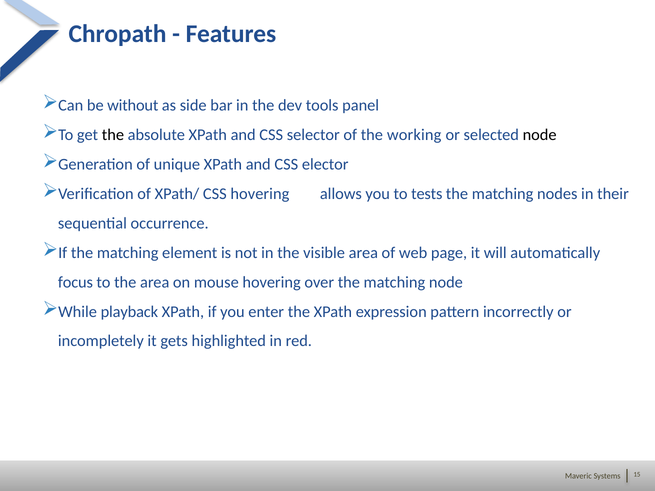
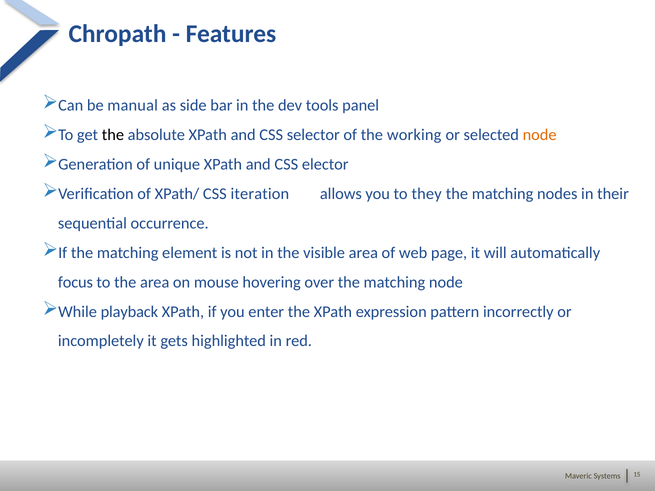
without: without -> manual
node at (540, 135) colour: black -> orange
CSS hovering: hovering -> iteration
tests: tests -> they
